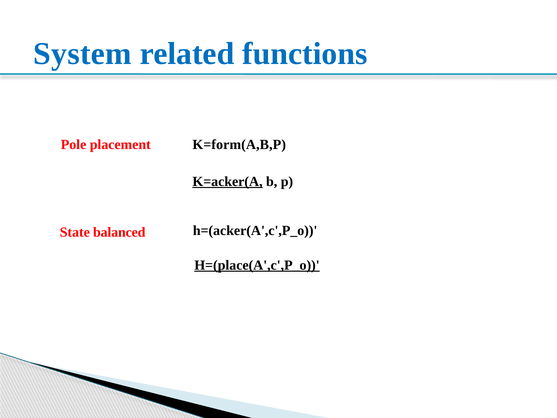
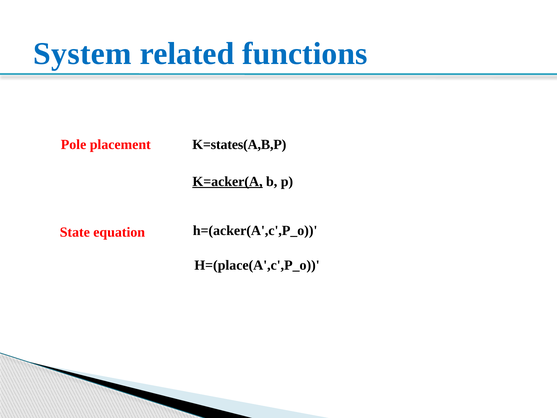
K=form(A,B,P: K=form(A,B,P -> K=states(A,B,P
balanced: balanced -> equation
H=(place(A',c',P_o underline: present -> none
